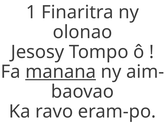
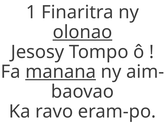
olonao underline: none -> present
